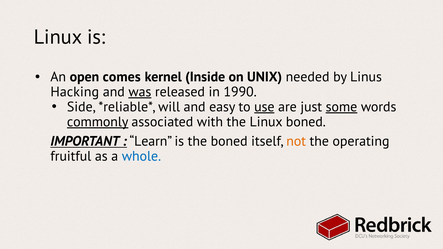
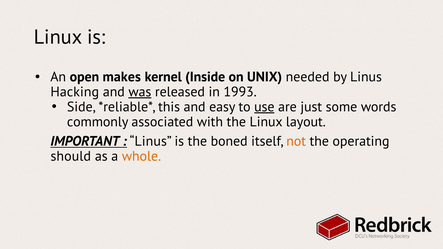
comes: comes -> makes
1990: 1990 -> 1993
will: will -> this
some underline: present -> none
commonly underline: present -> none
Linux boned: boned -> layout
Learn at (151, 141): Learn -> Linus
fruitful: fruitful -> should
whole colour: blue -> orange
